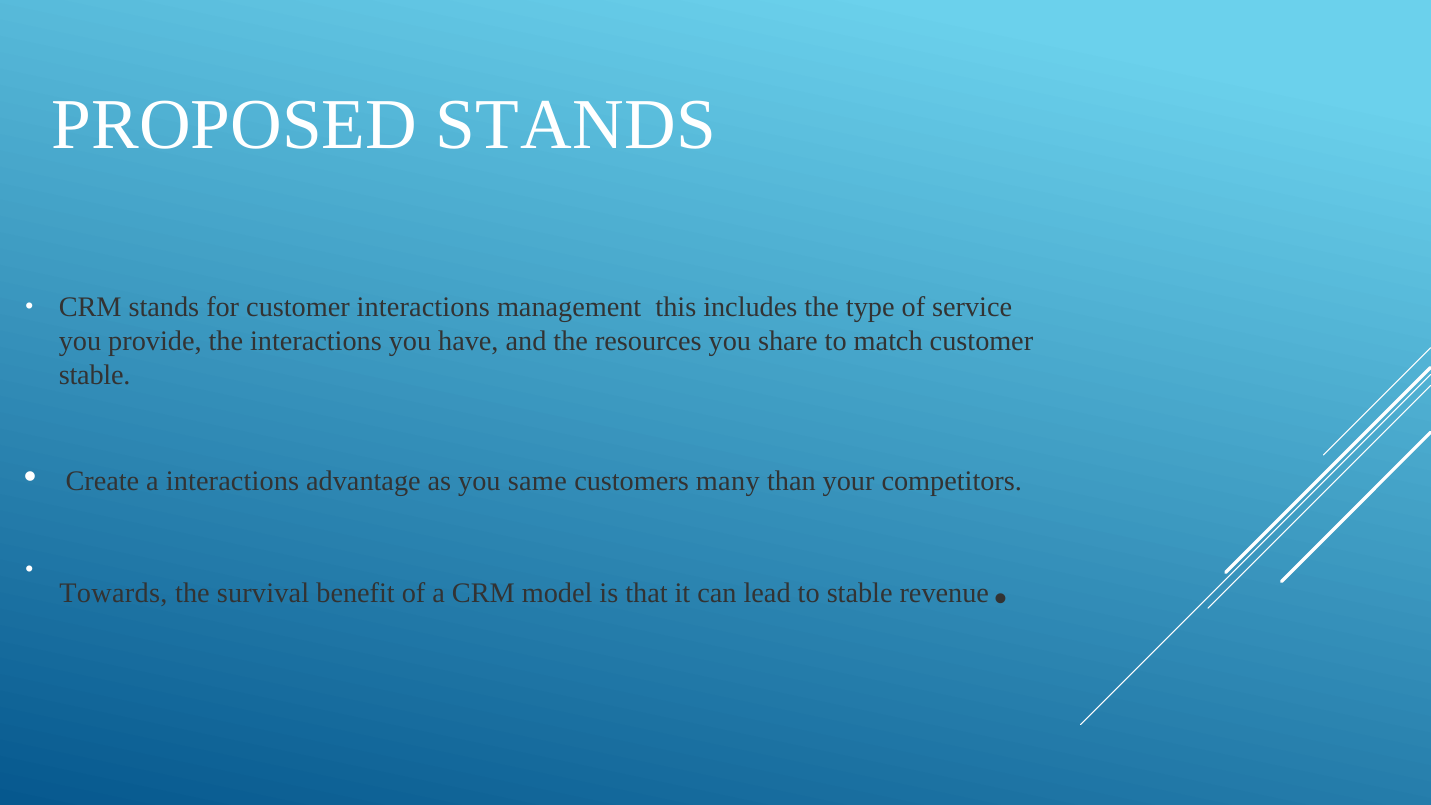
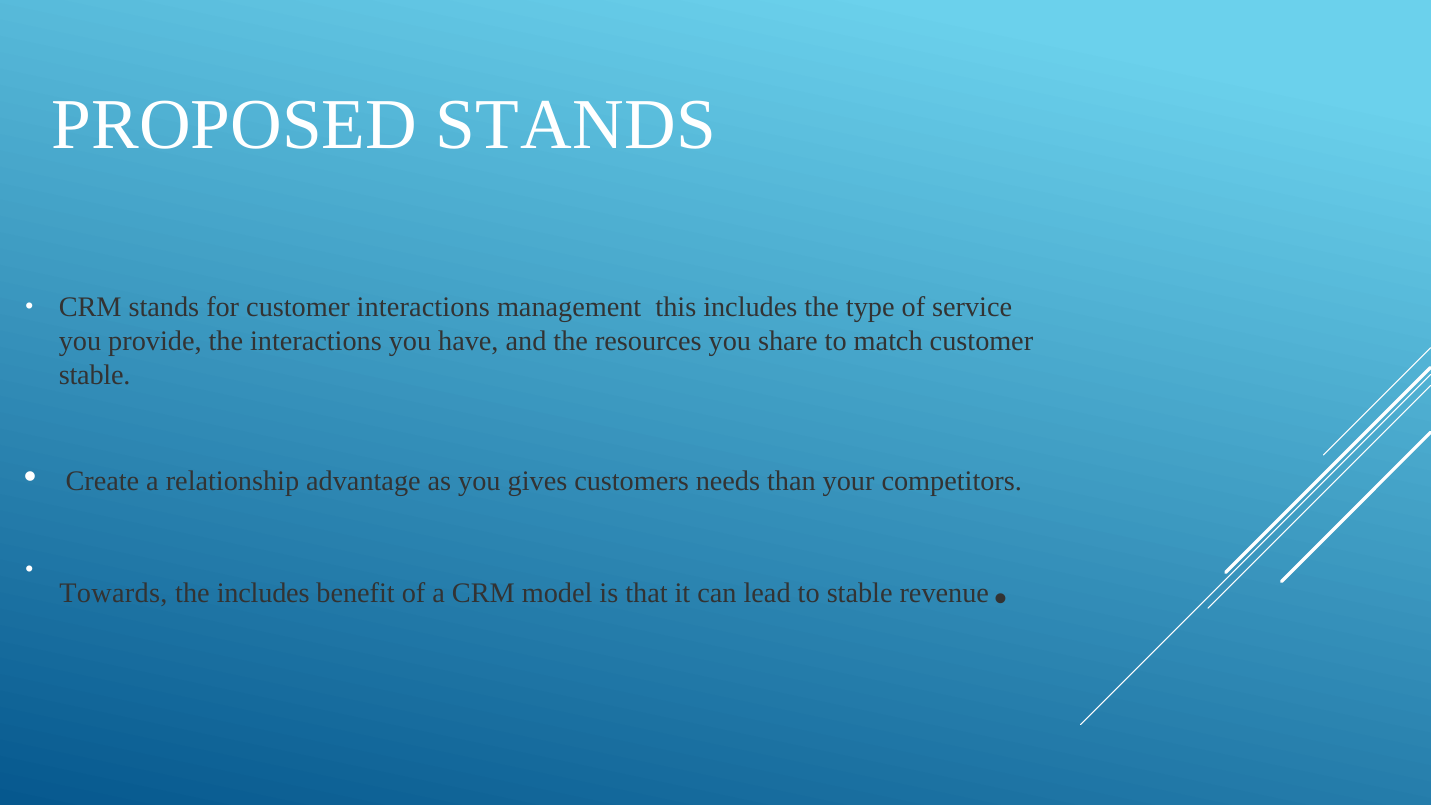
a interactions: interactions -> relationship
same: same -> gives
many: many -> needs
the survival: survival -> includes
